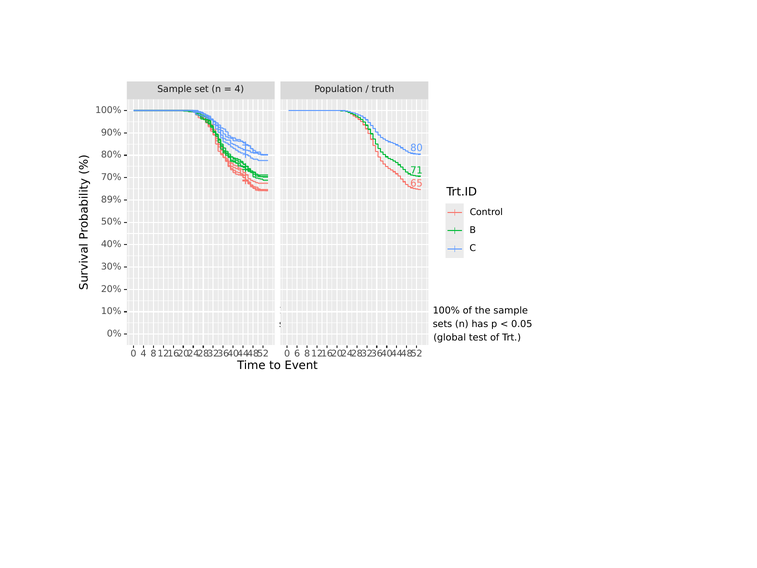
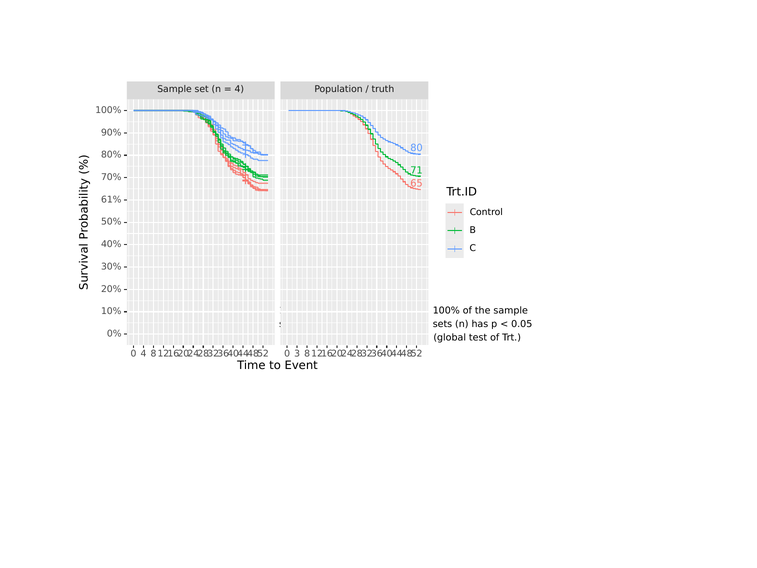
89%: 89% -> 61%
6: 6 -> 3
